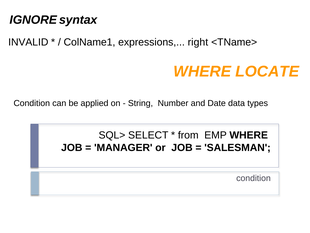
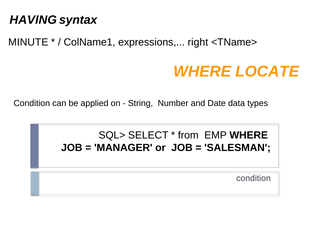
IGNORE: IGNORE -> HAVING
INVALID: INVALID -> MINUTE
